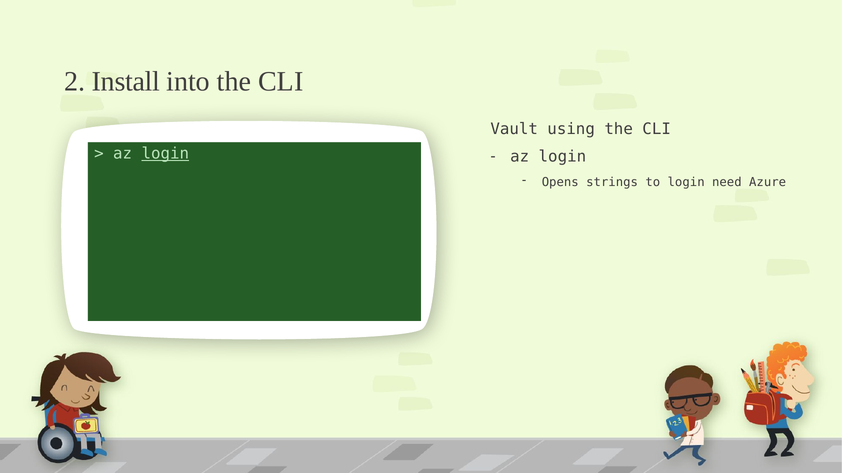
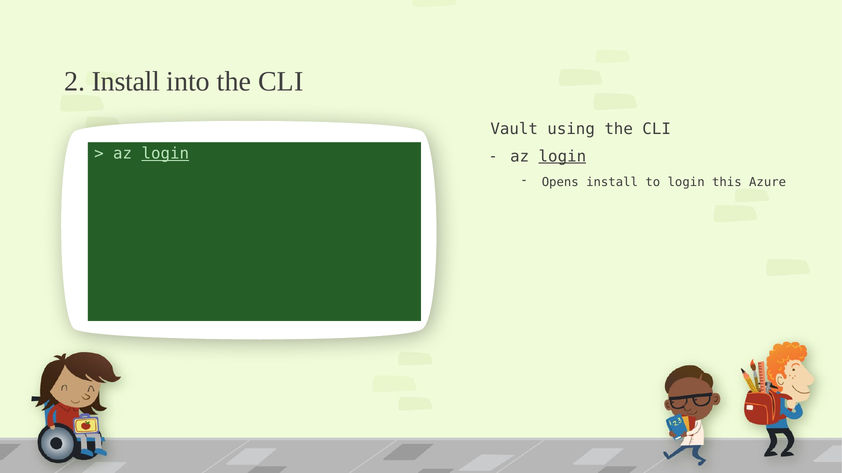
login at (562, 157) underline: none -> present
Opens strings: strings -> install
need: need -> this
